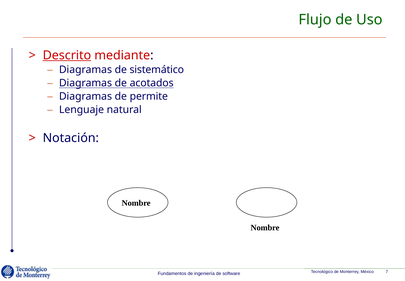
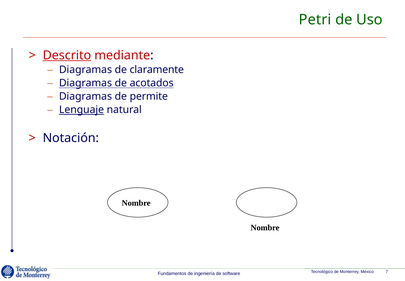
Flujo: Flujo -> Petri
sistemático: sistemático -> claramente
Lenguaje underline: none -> present
